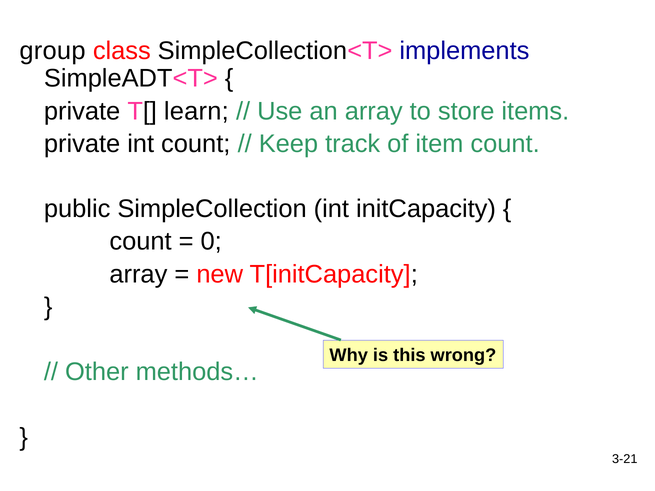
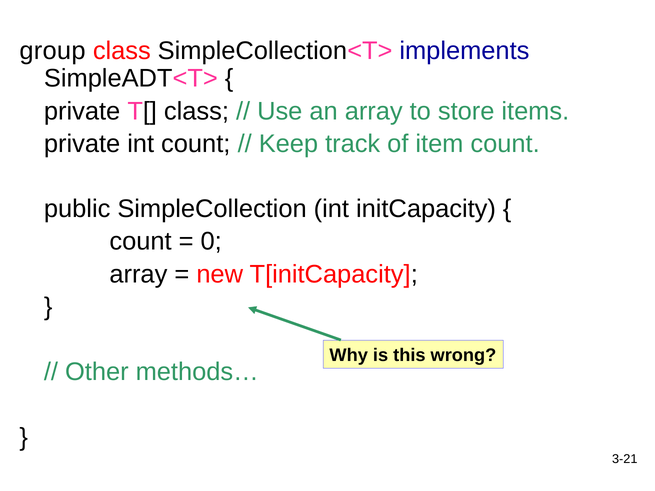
T[ learn: learn -> class
